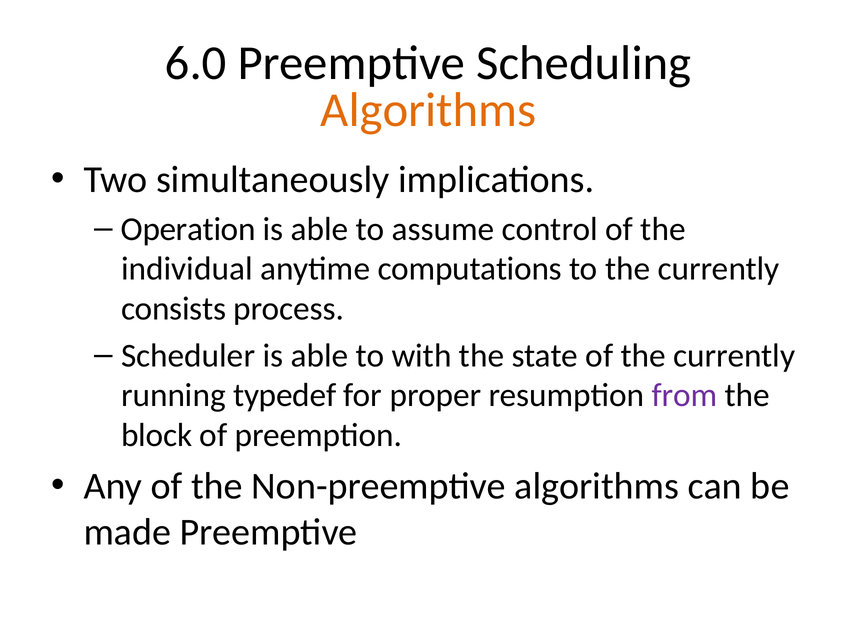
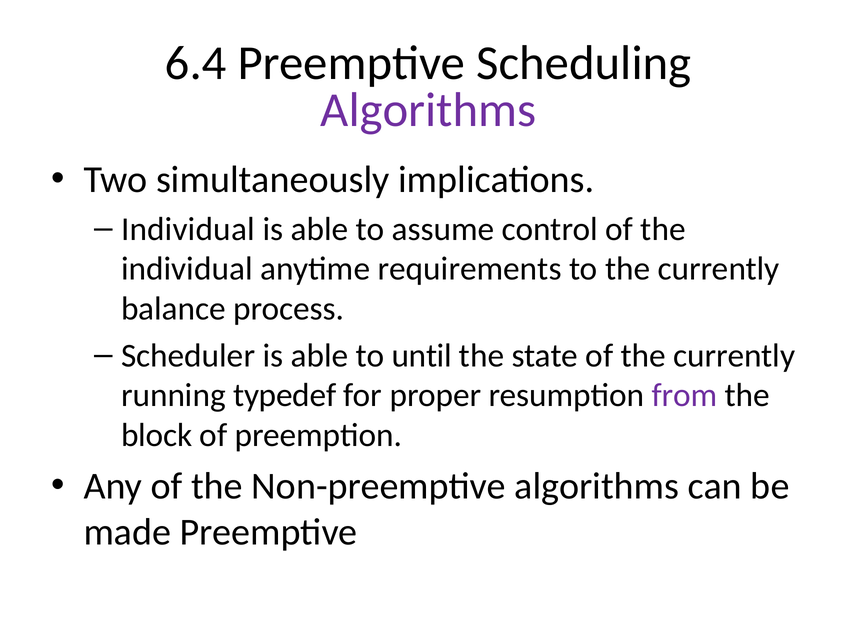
6.0: 6.0 -> 6.4
Algorithms at (428, 110) colour: orange -> purple
Operation at (188, 229): Operation -> Individual
computations: computations -> requirements
consists: consists -> balance
with: with -> until
